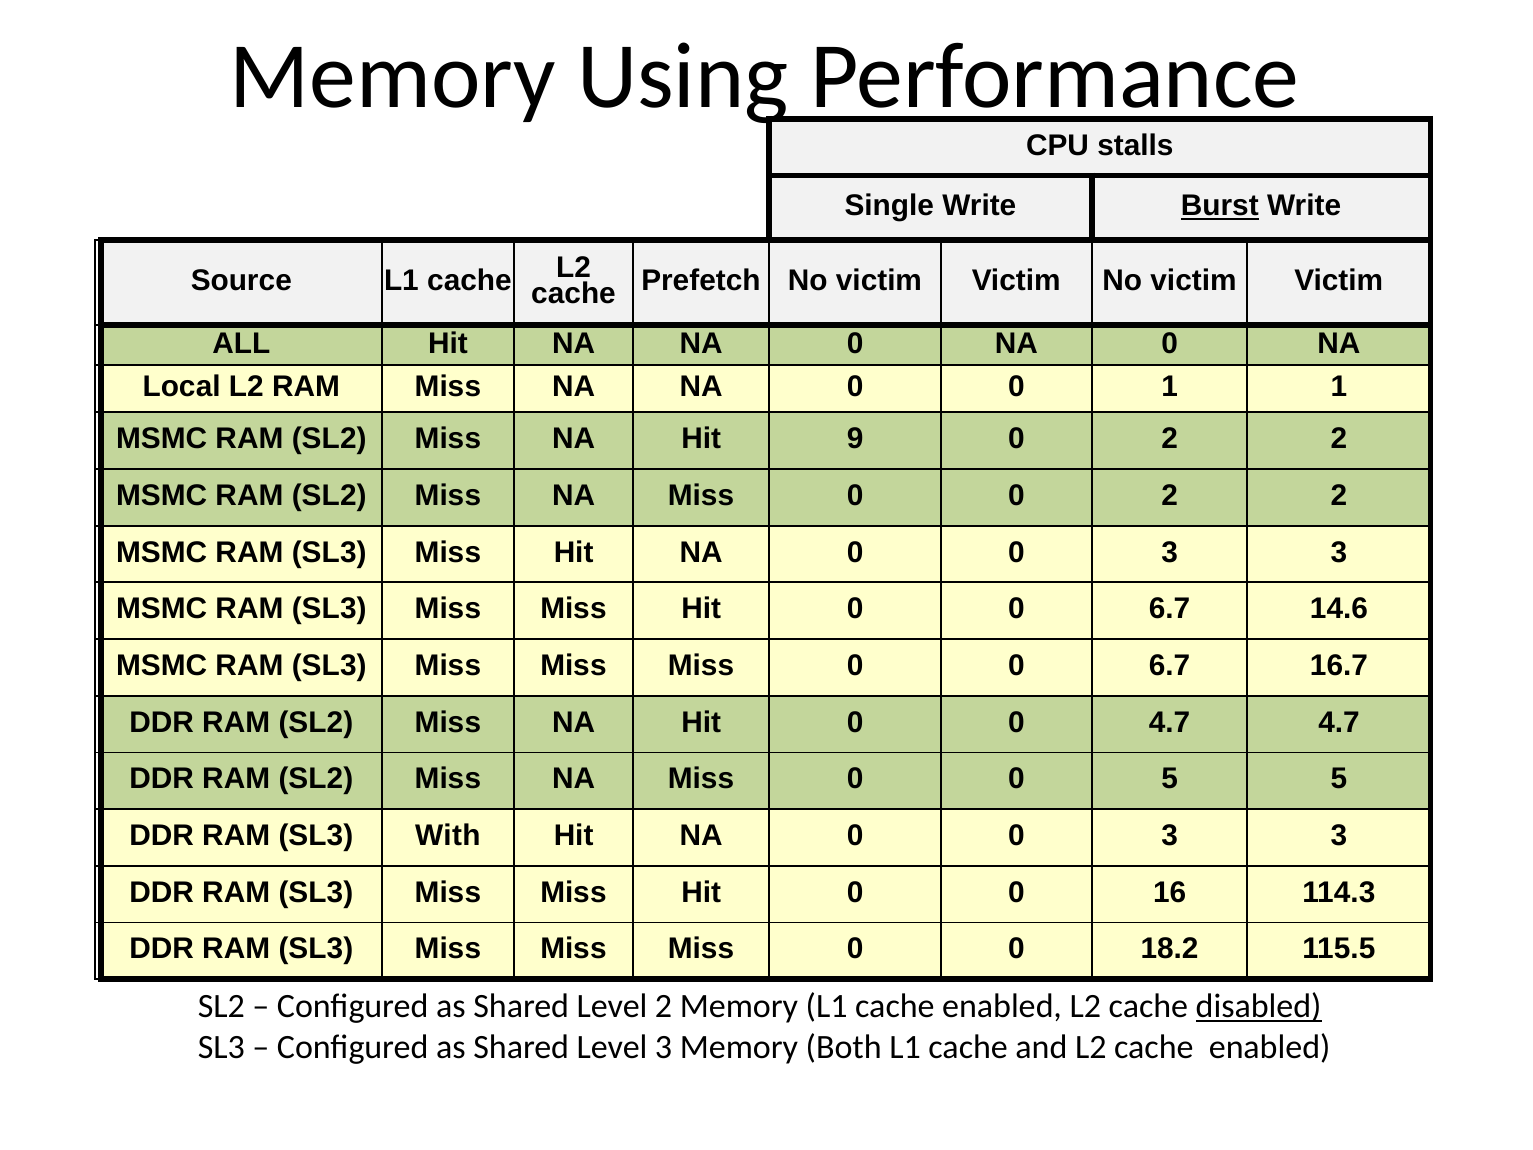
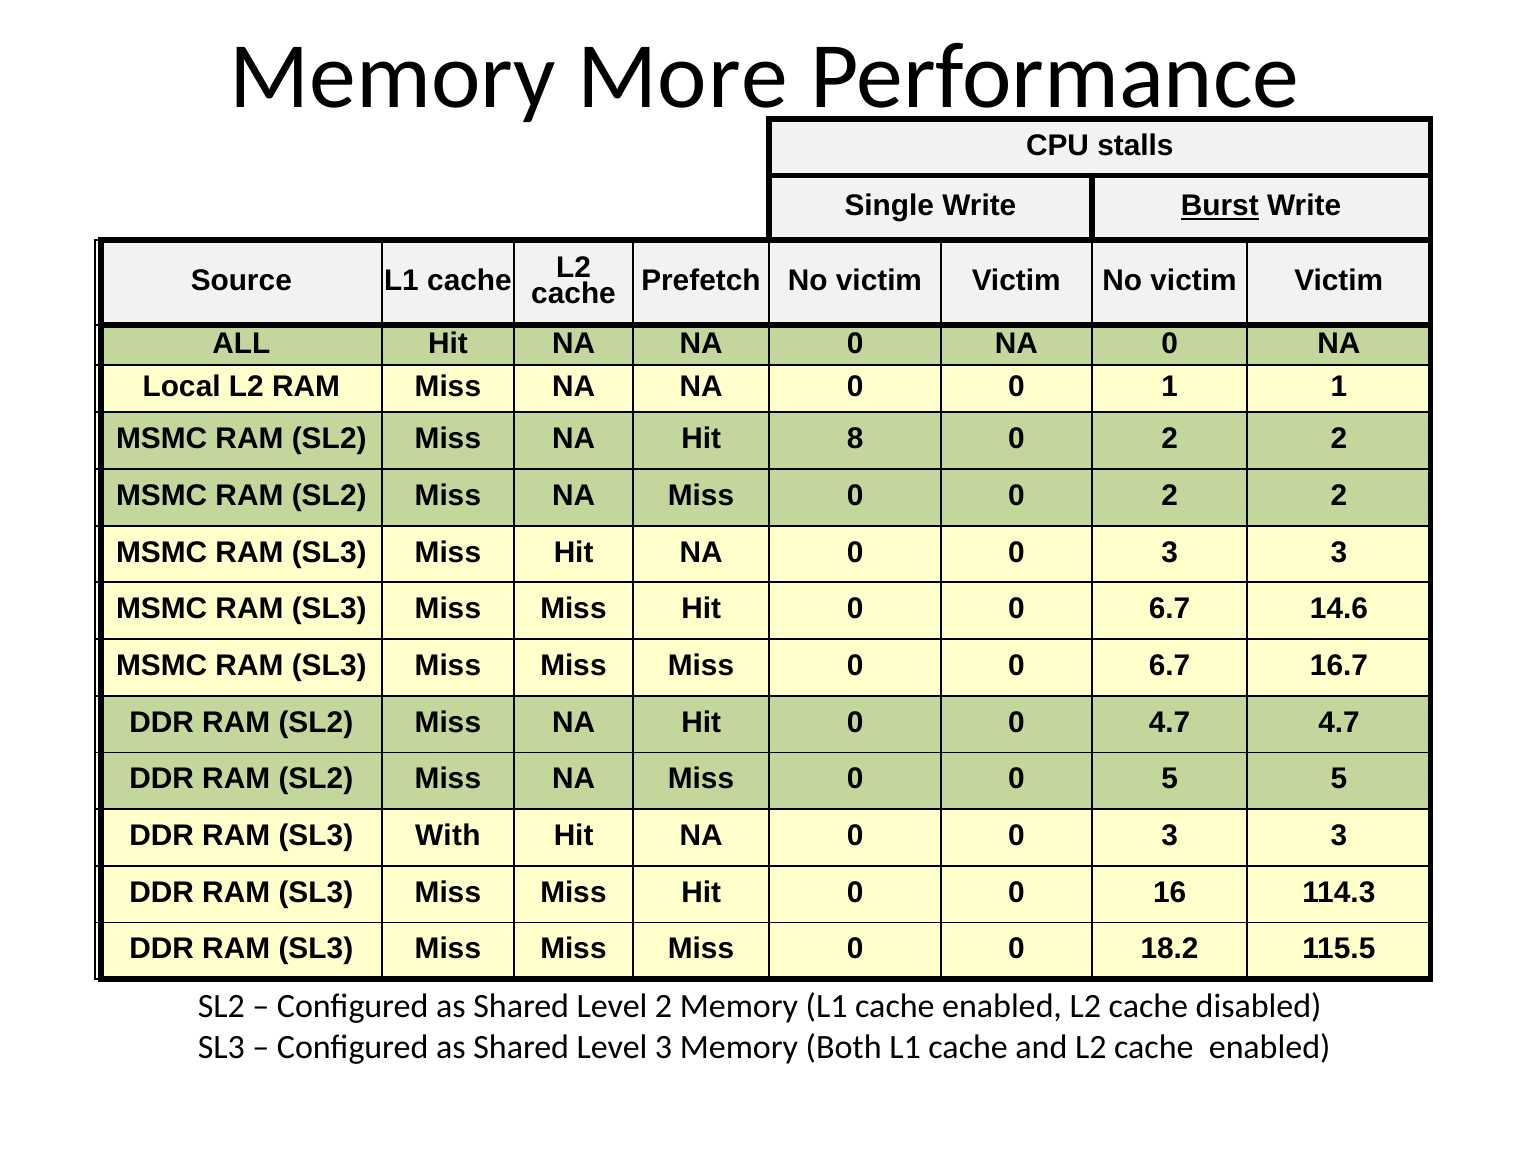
Using: Using -> More
9: 9 -> 8
disabled underline: present -> none
